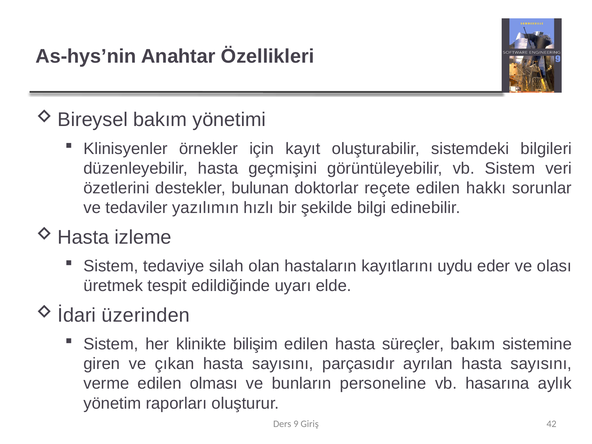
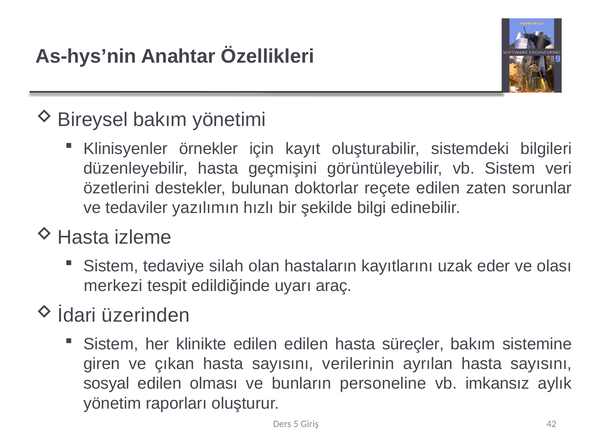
hakkı: hakkı -> zaten
uydu: uydu -> uzak
üretmek: üretmek -> merkezi
elde: elde -> araç
klinikte bilişim: bilişim -> edilen
parçasıdır: parçasıdır -> verilerinin
verme: verme -> sosyal
hasarına: hasarına -> imkansız
9: 9 -> 5
